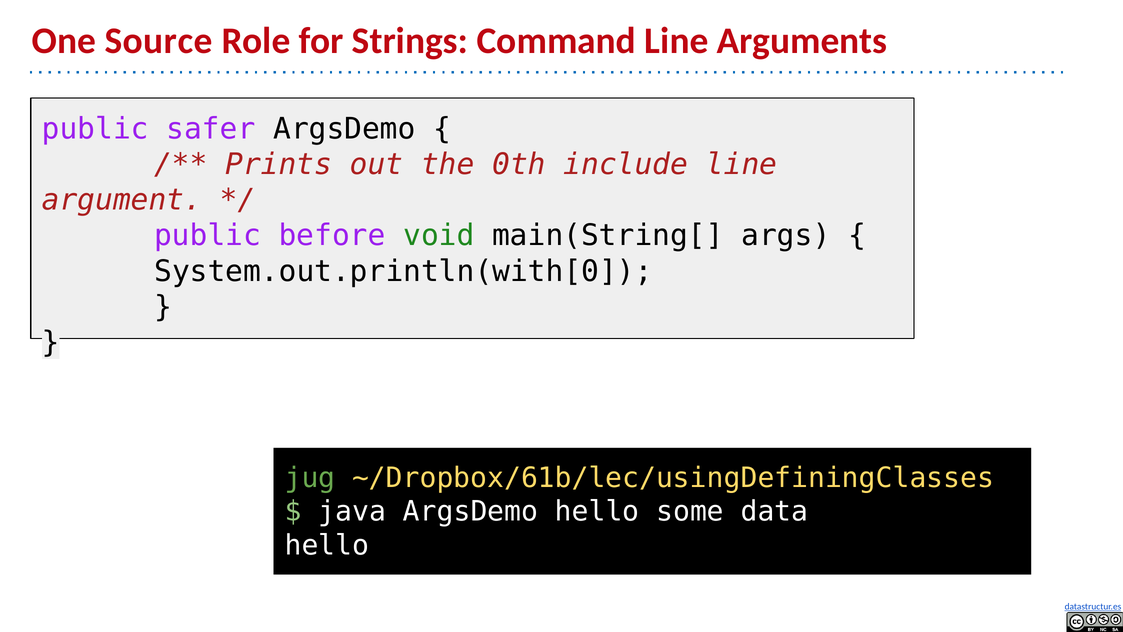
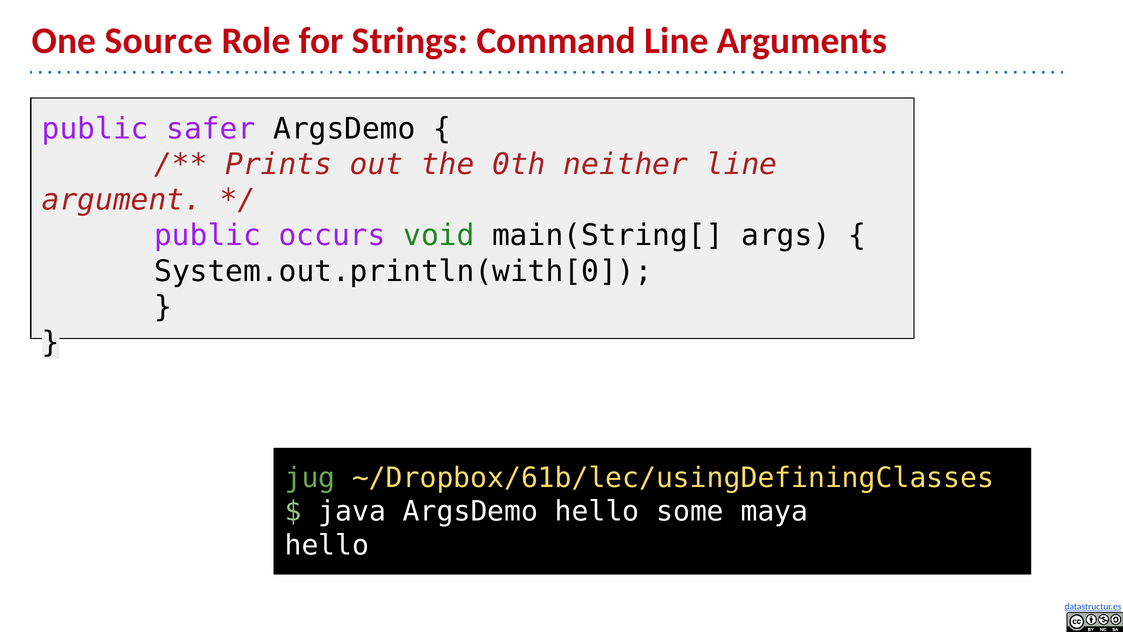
include: include -> neither
before: before -> occurs
data: data -> maya
